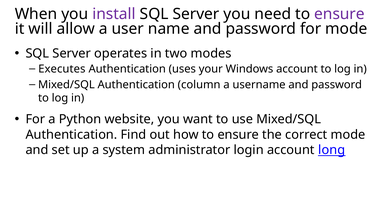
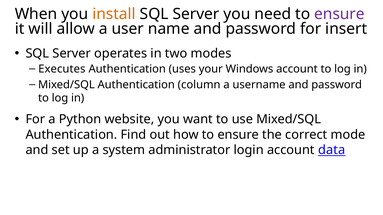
install colour: purple -> orange
for mode: mode -> insert
long: long -> data
